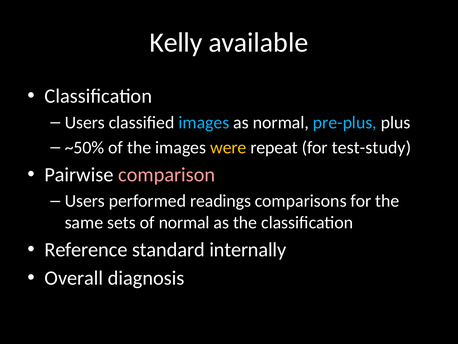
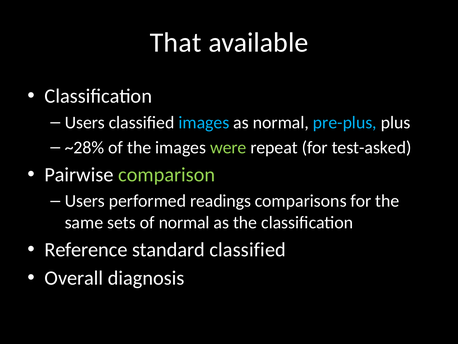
Kelly: Kelly -> That
~50%: ~50% -> ~28%
were colour: yellow -> light green
test-study: test-study -> test-asked
comparison colour: pink -> light green
standard internally: internally -> classified
